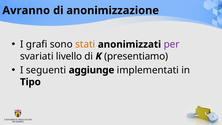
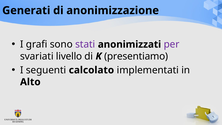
Avranno: Avranno -> Generati
stati colour: orange -> purple
aggiunge: aggiunge -> calcolato
Tipo: Tipo -> Alto
